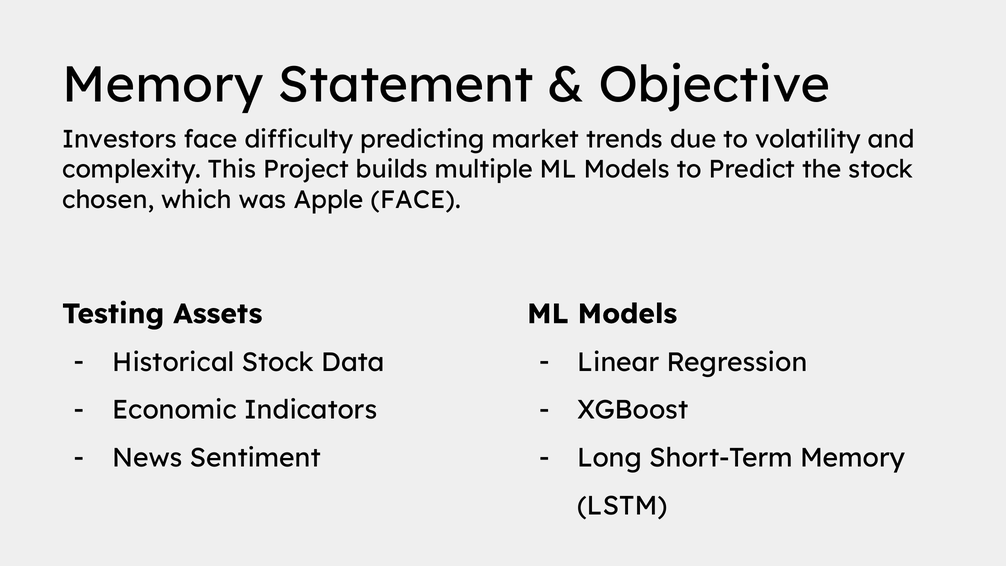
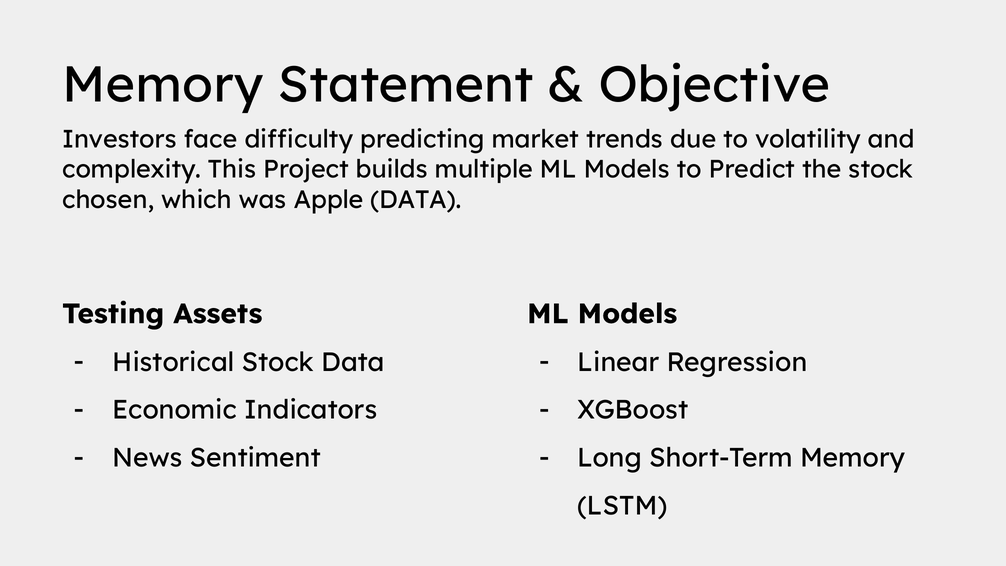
Apple FACE: FACE -> DATA
